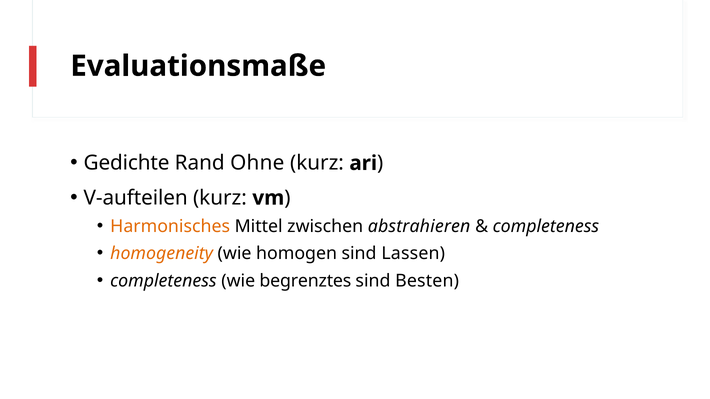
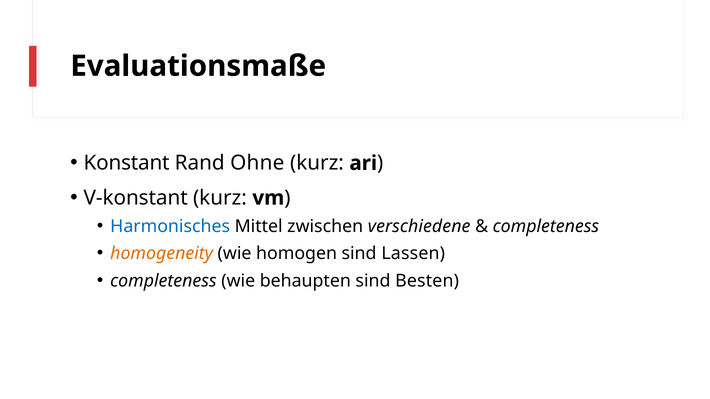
Gedichte: Gedichte -> Konstant
V-aufteilen: V-aufteilen -> V-konstant
Harmonisches colour: orange -> blue
abstrahieren: abstrahieren -> verschiedene
begrenztes: begrenztes -> behaupten
